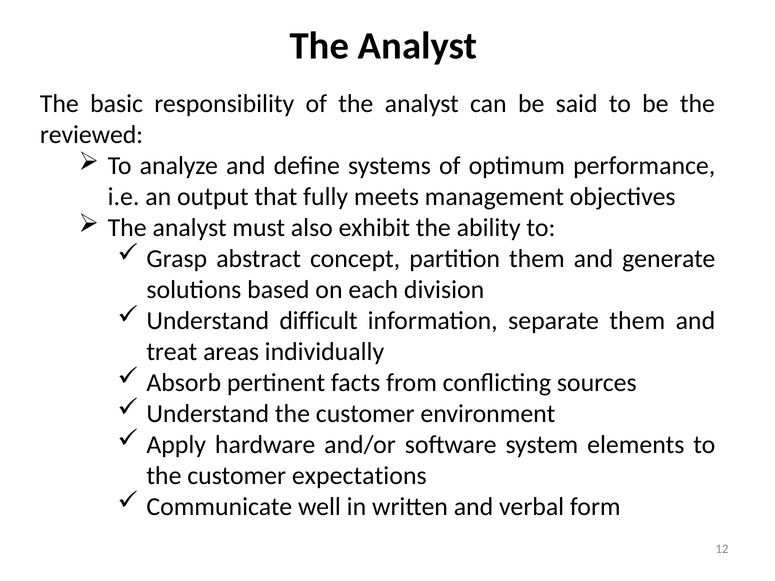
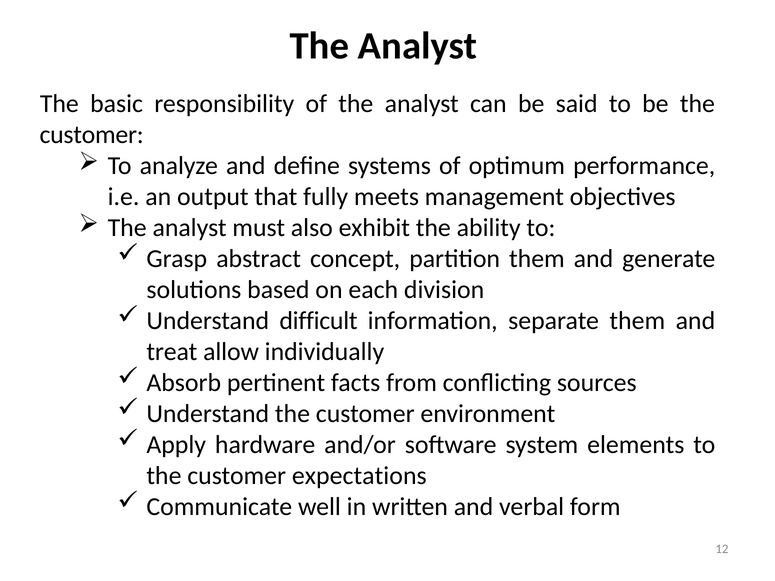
reviewed at (92, 135): reviewed -> customer
areas: areas -> allow
